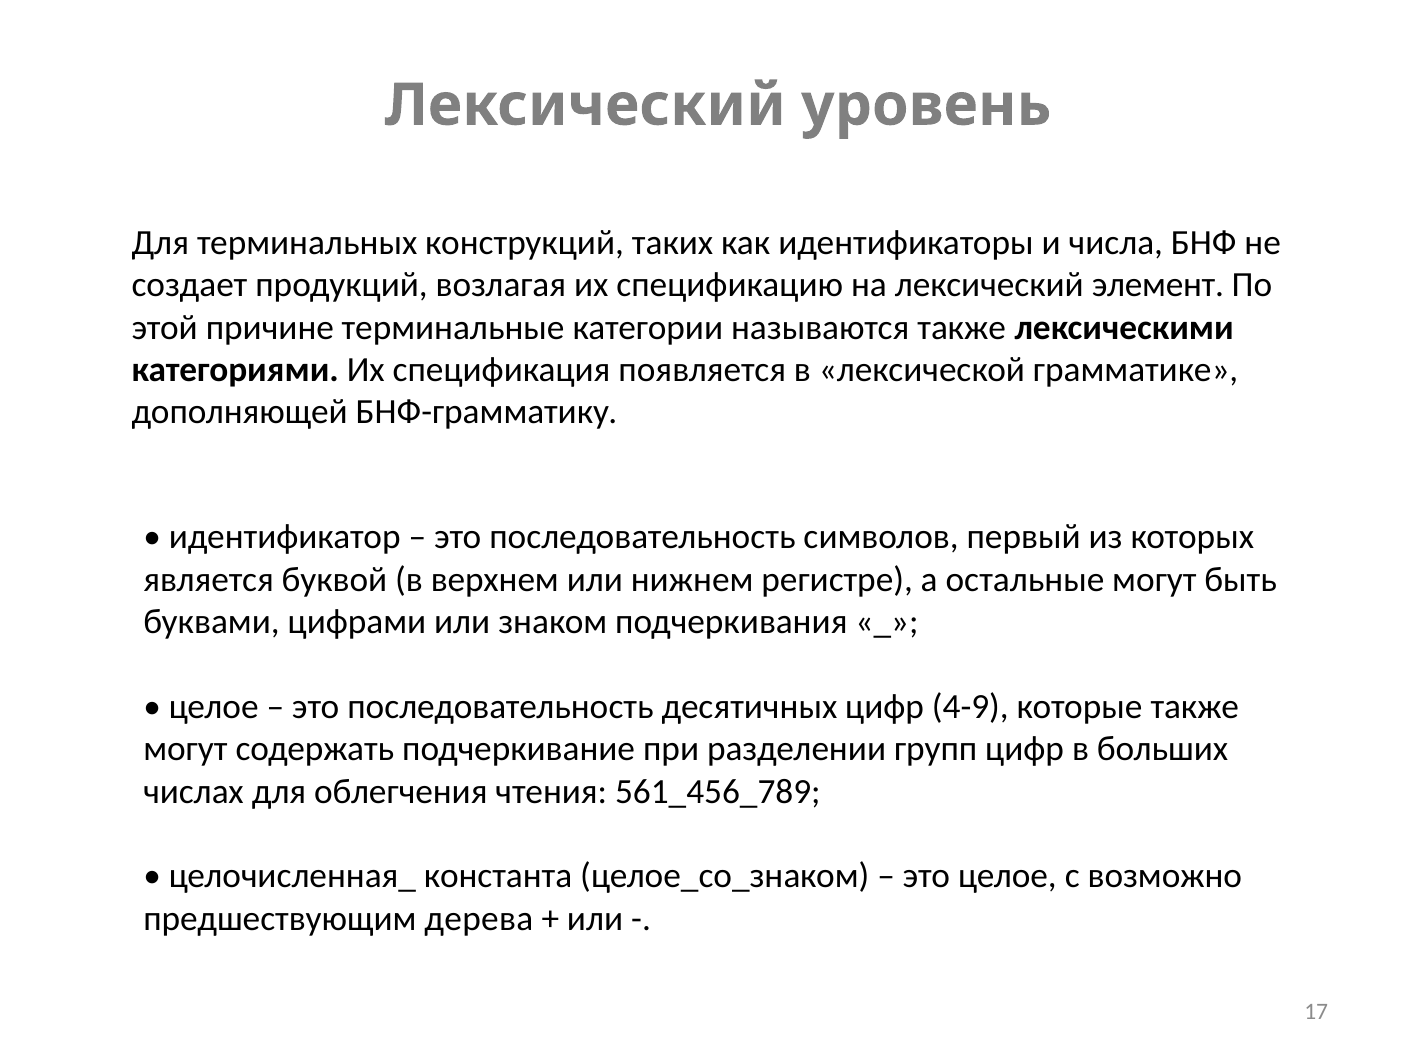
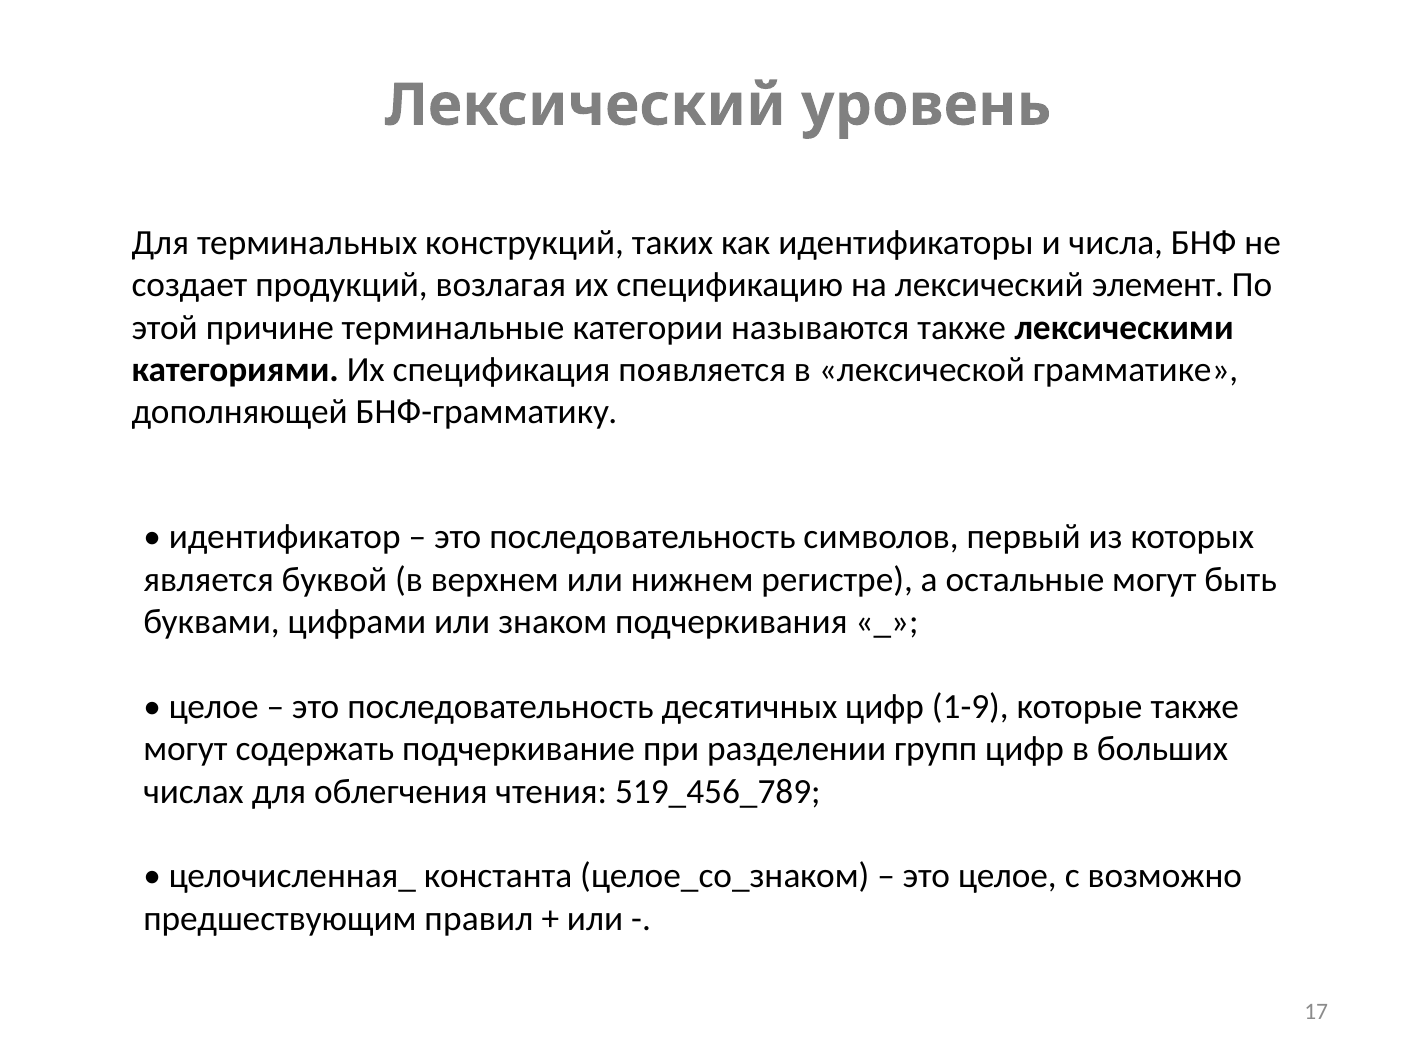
4-9: 4-9 -> 1-9
561_456_789: 561_456_789 -> 519_456_789
дерева: дерева -> правил
